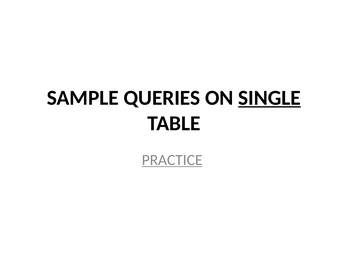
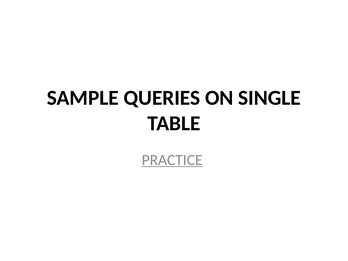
SINGLE underline: present -> none
